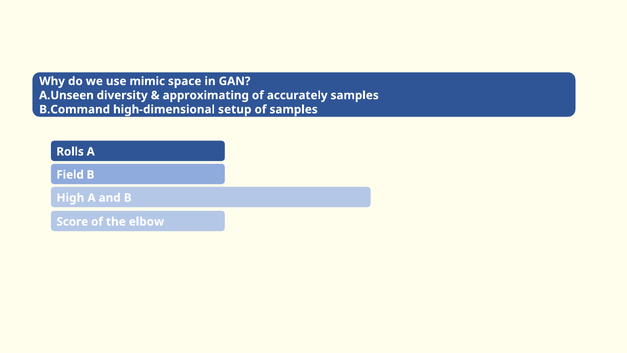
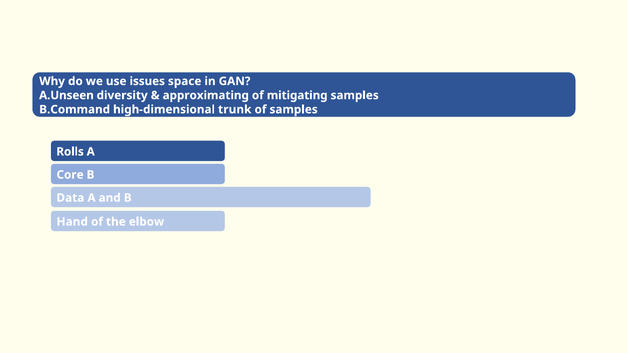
mimic: mimic -> issues
accurately: accurately -> mitigating
setup: setup -> trunk
Field: Field -> Core
High: High -> Data
Score: Score -> Hand
